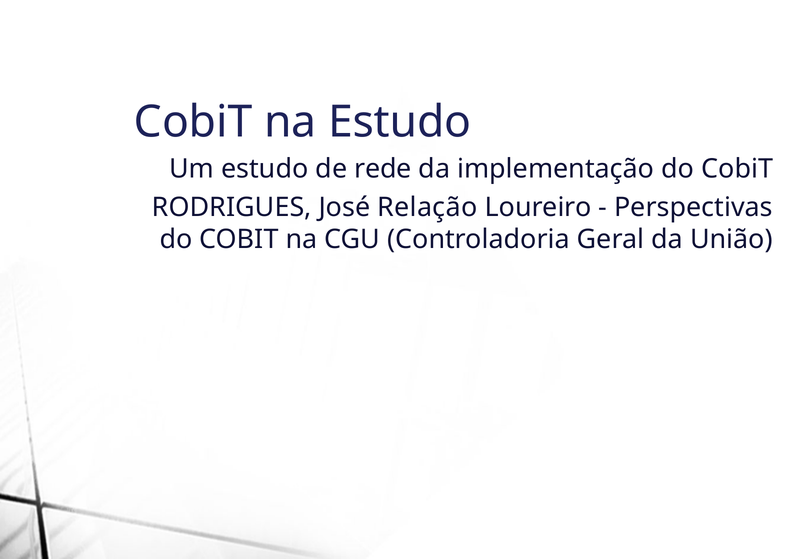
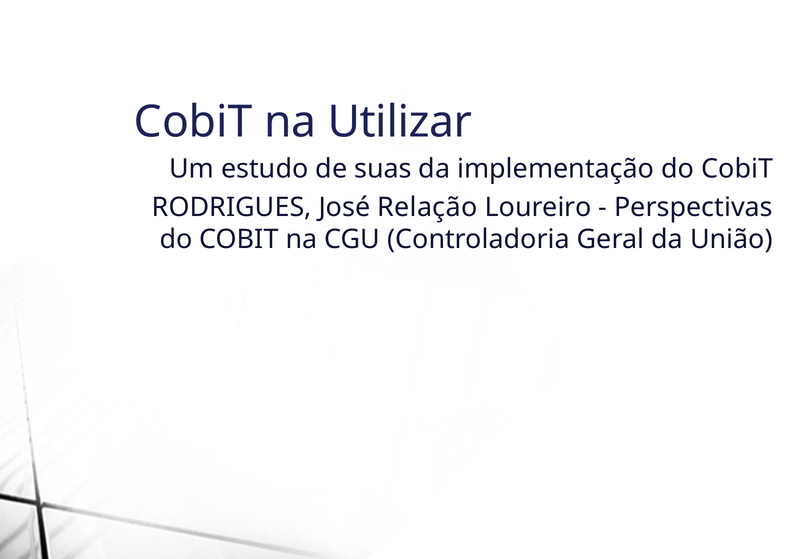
na Estudo: Estudo -> Utilizar
rede: rede -> suas
